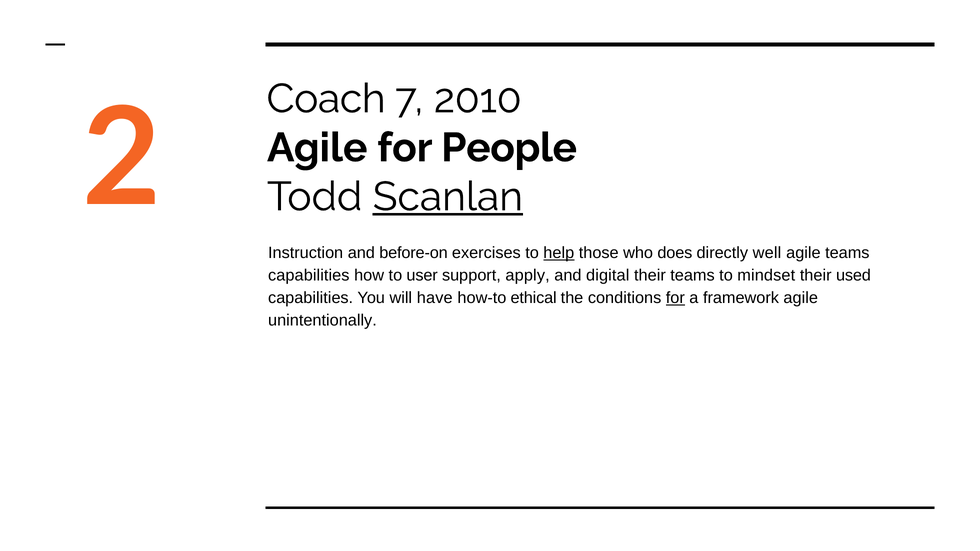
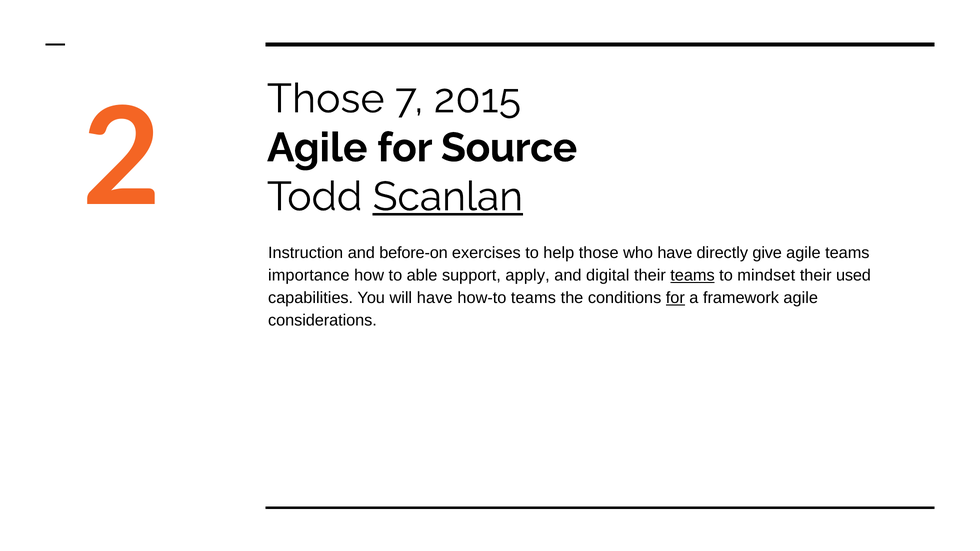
Coach at (326, 99): Coach -> Those
2010: 2010 -> 2015
People: People -> Source
help underline: present -> none
who does: does -> have
well: well -> give
capabilities at (309, 276): capabilities -> importance
user: user -> able
teams at (693, 276) underline: none -> present
how-to ethical: ethical -> teams
unintentionally: unintentionally -> considerations
